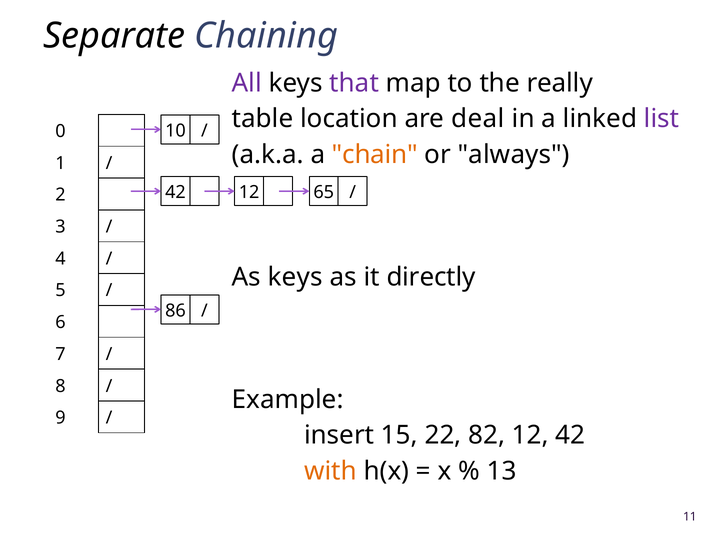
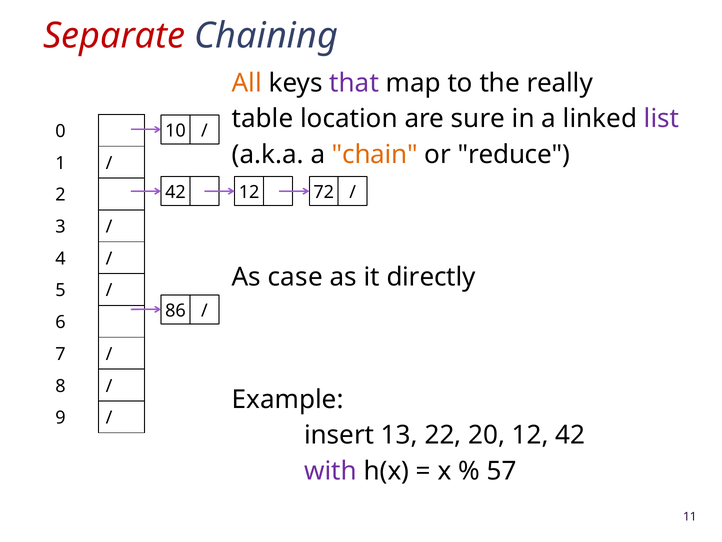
Separate colour: black -> red
All colour: purple -> orange
deal: deal -> sure
always: always -> reduce
65: 65 -> 72
As keys: keys -> case
15: 15 -> 13
82: 82 -> 20
with colour: orange -> purple
13: 13 -> 57
